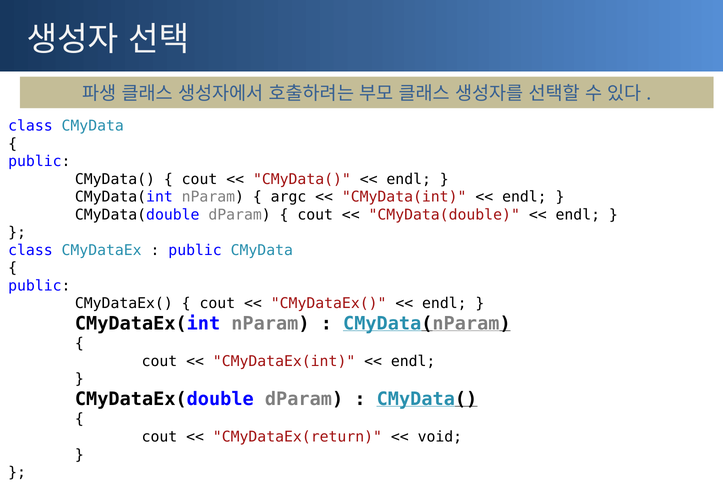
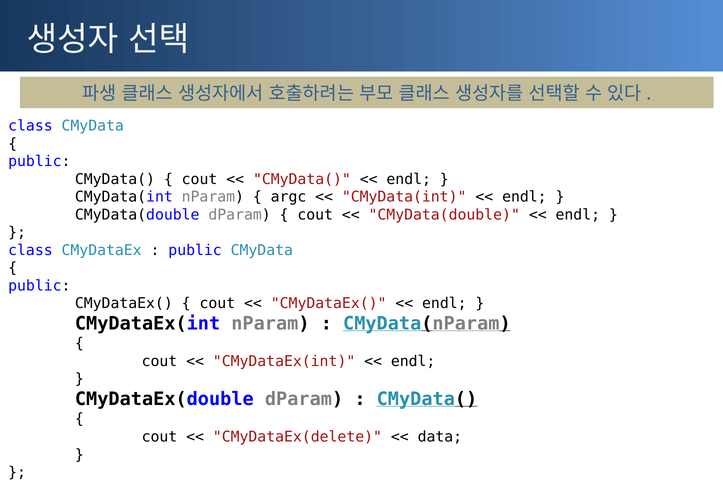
CMyDataEx(return: CMyDataEx(return -> CMyDataEx(delete
void: void -> data
